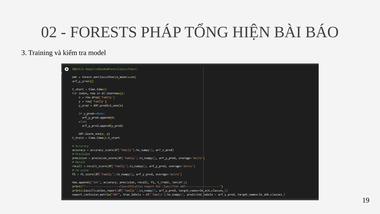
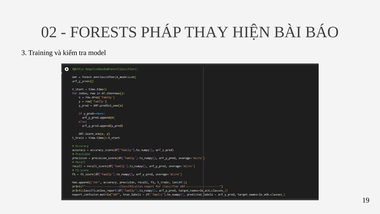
TỔNG: TỔNG -> THAY
